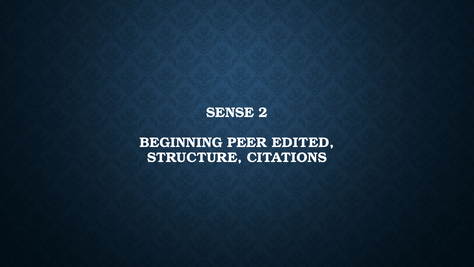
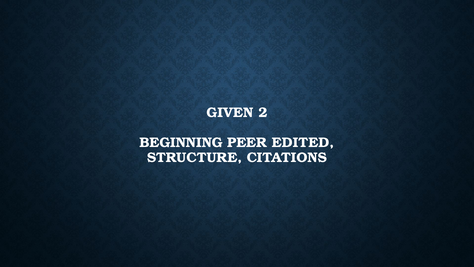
SENSE: SENSE -> GIVEN
